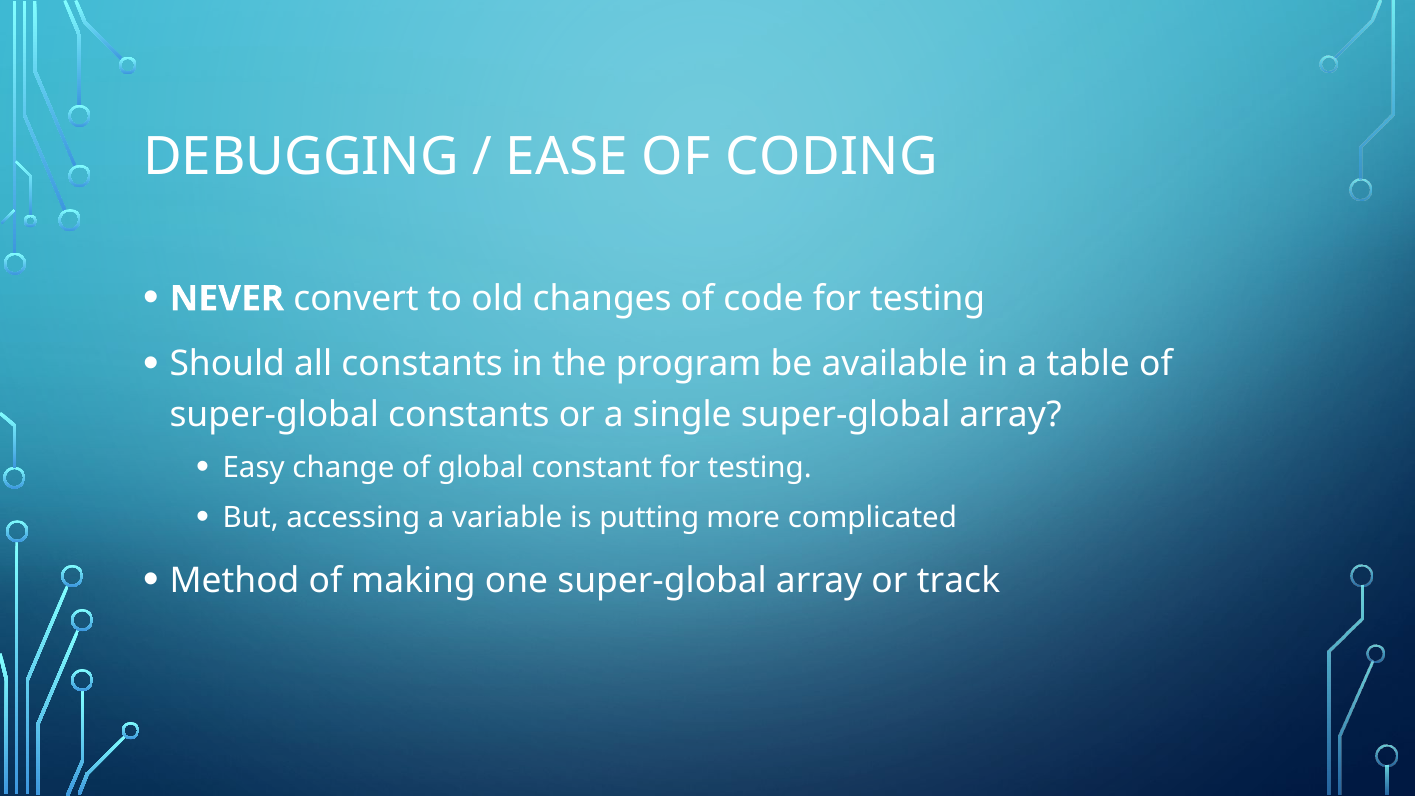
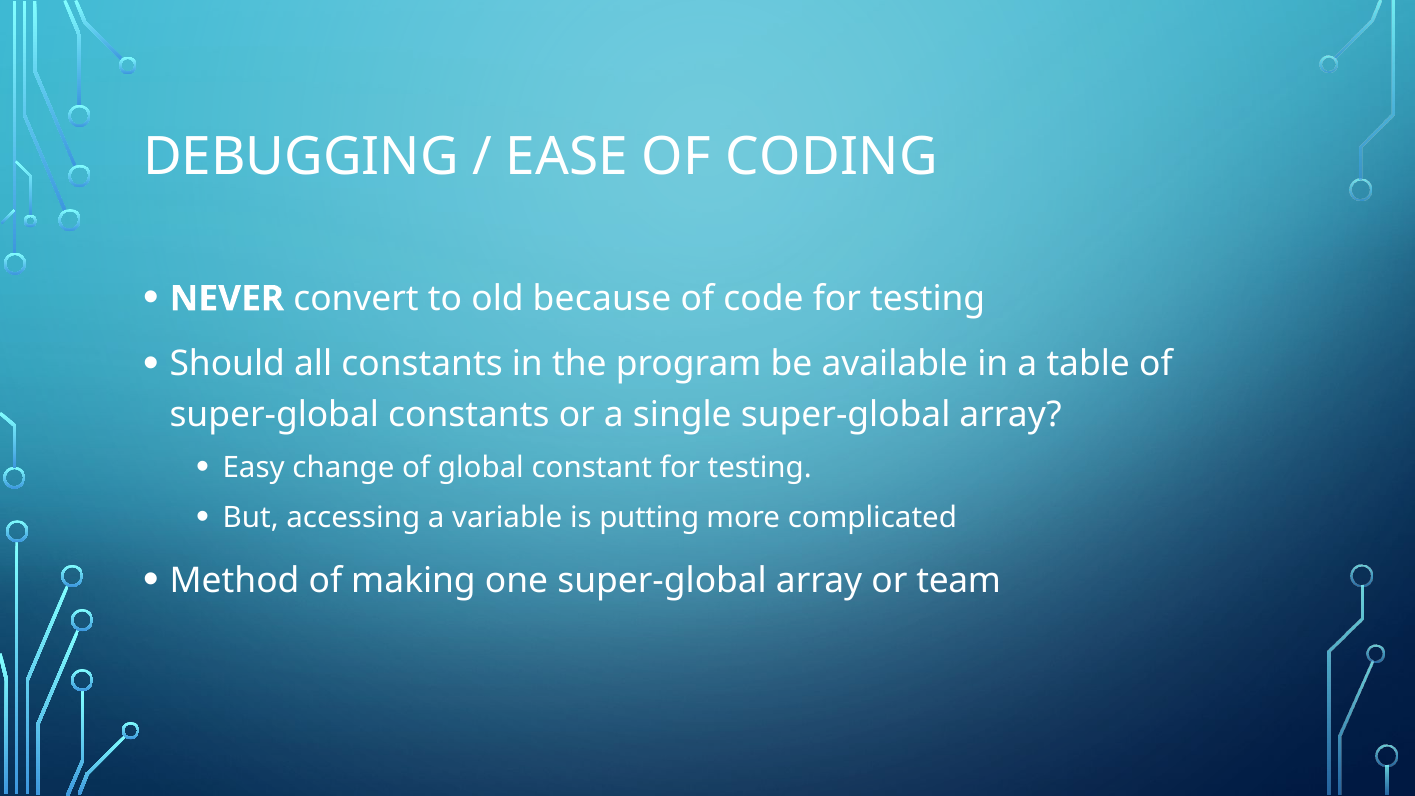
changes: changes -> because
track: track -> team
